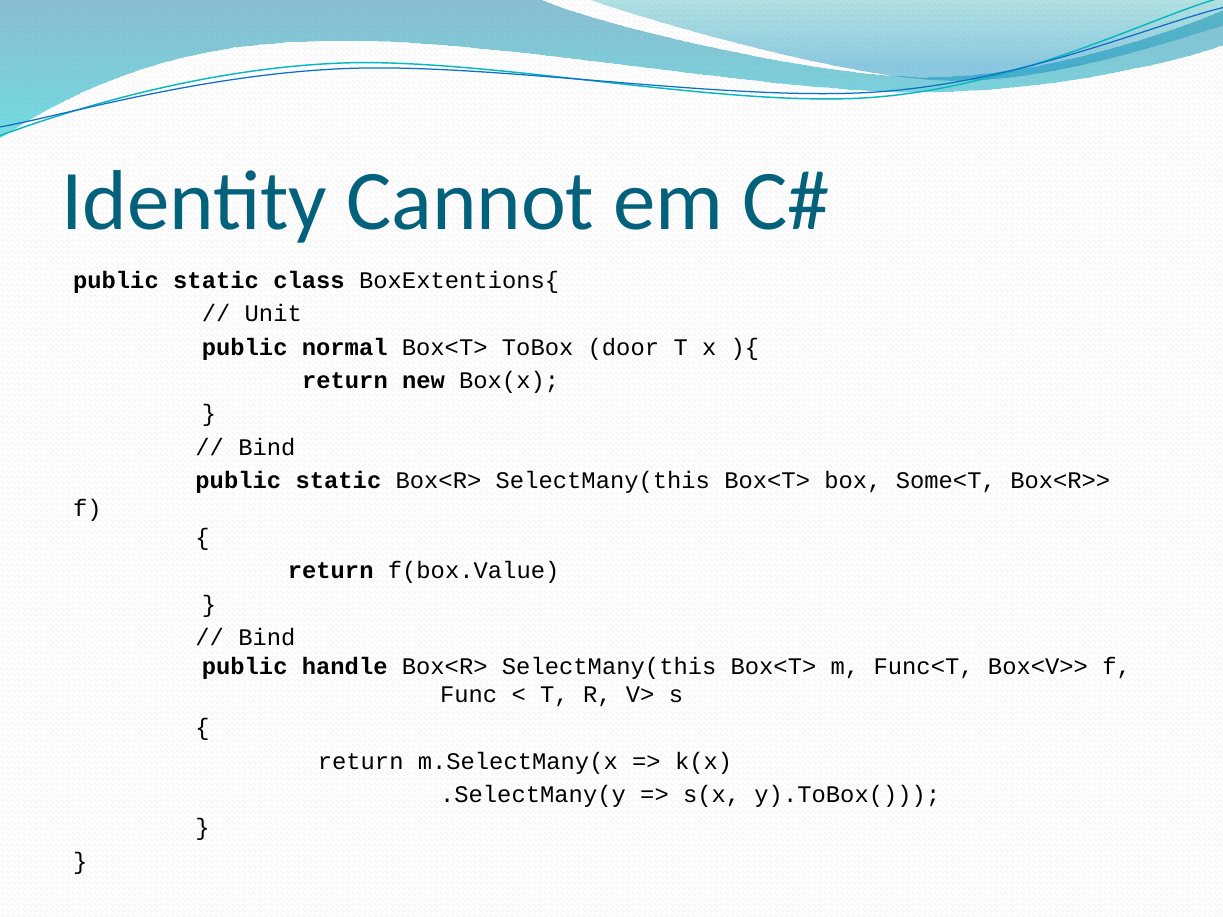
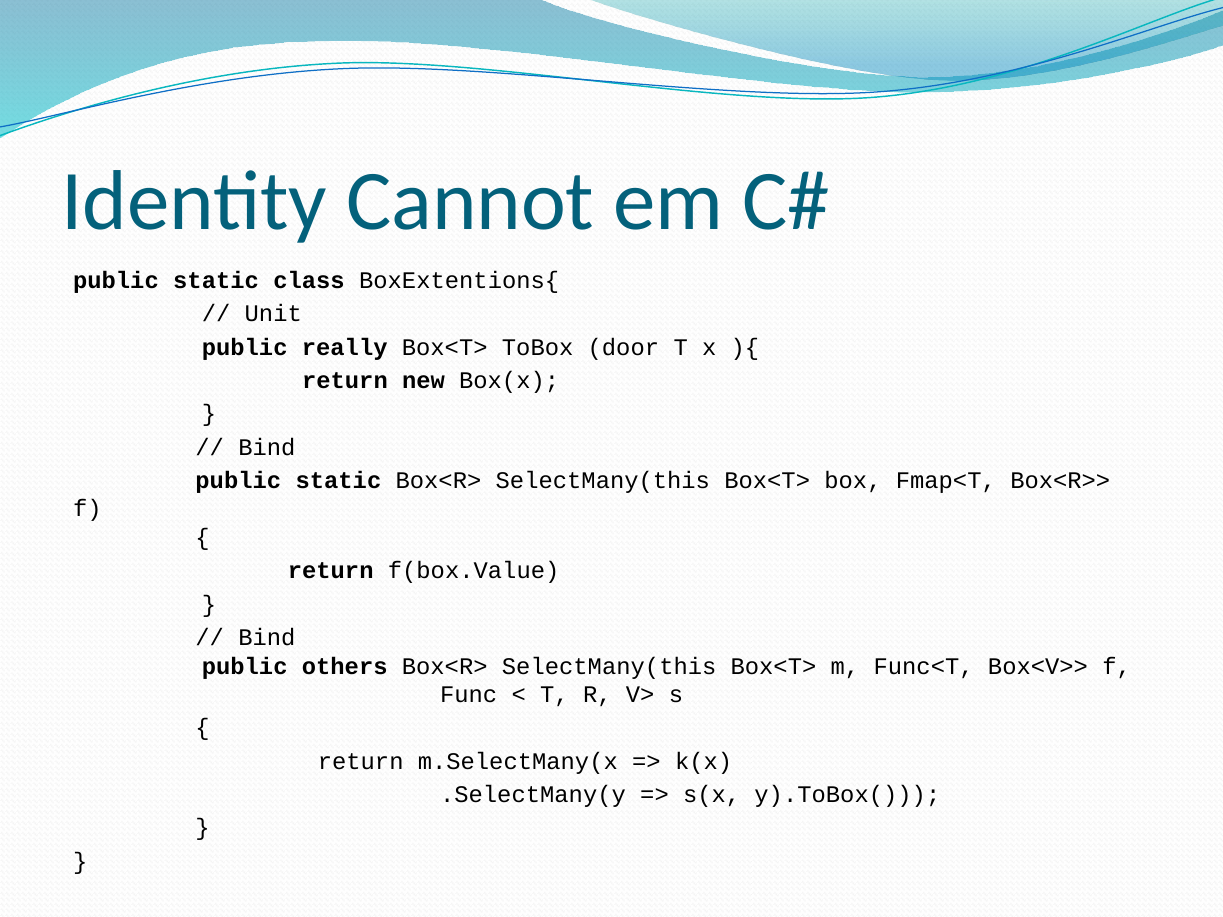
normal: normal -> really
Some<T: Some<T -> Fmap<T
handle: handle -> others
